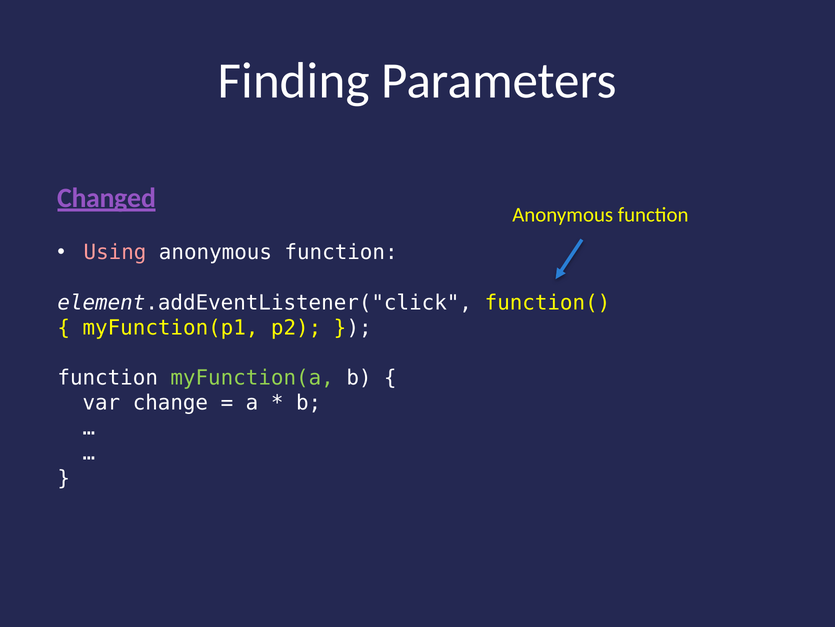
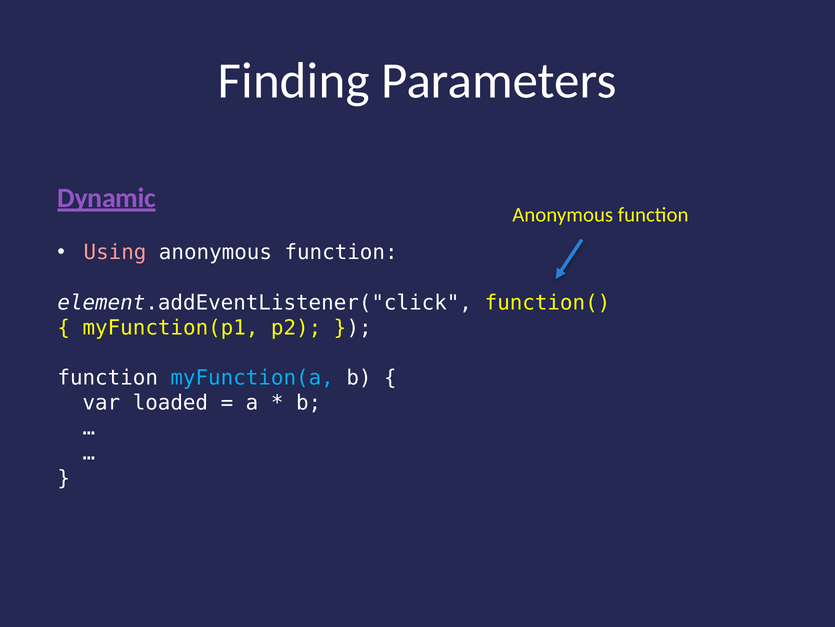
Changed: Changed -> Dynamic
myFunction(a colour: light green -> light blue
change: change -> loaded
